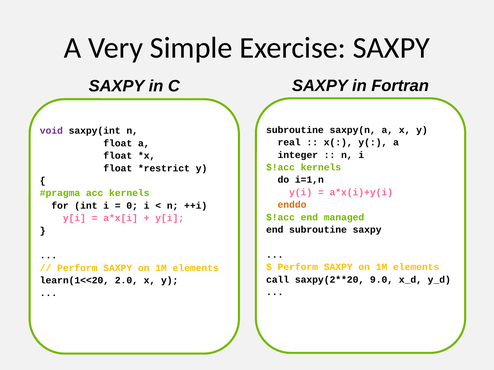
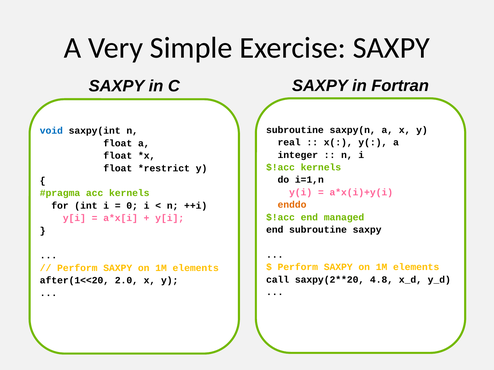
void colour: purple -> blue
9.0: 9.0 -> 4.8
learn(1<<20: learn(1<<20 -> after(1<<20
